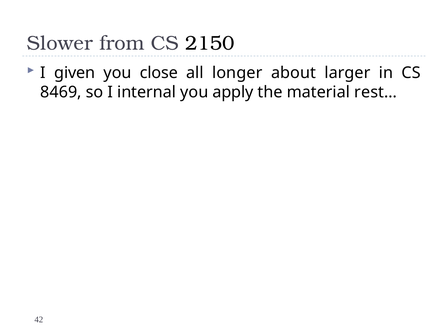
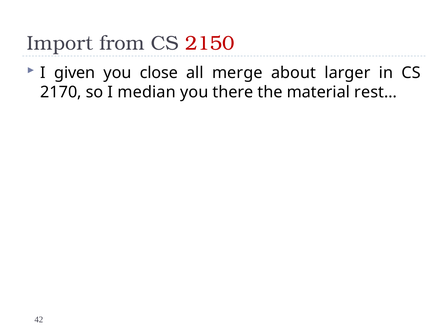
Slower: Slower -> Import
2150 colour: black -> red
longer: longer -> merge
8469: 8469 -> 2170
internal: internal -> median
apply: apply -> there
